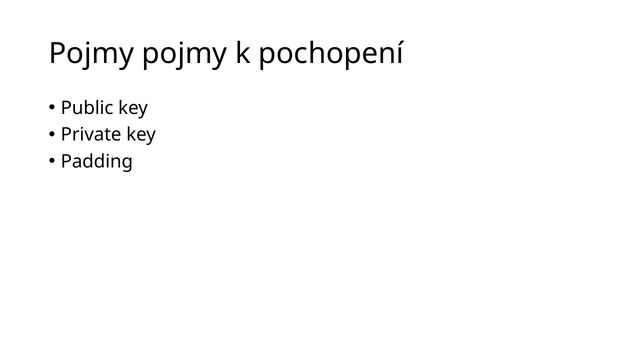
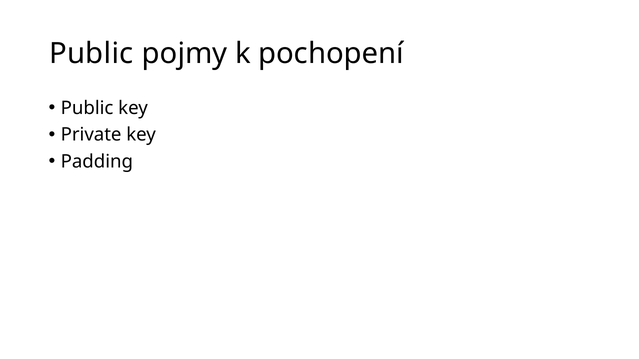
Pojmy at (91, 54): Pojmy -> Public
